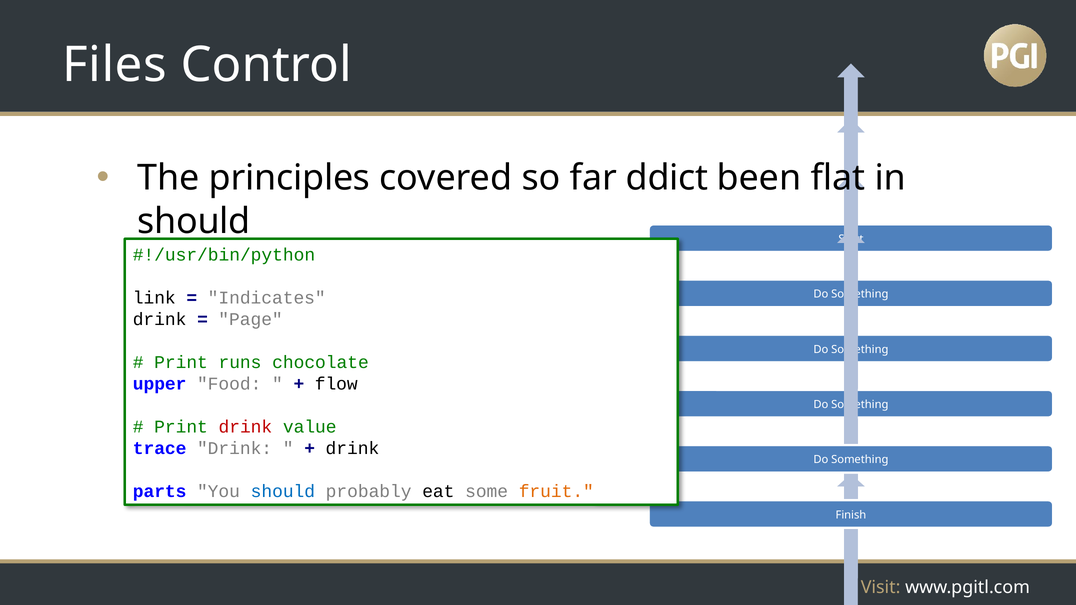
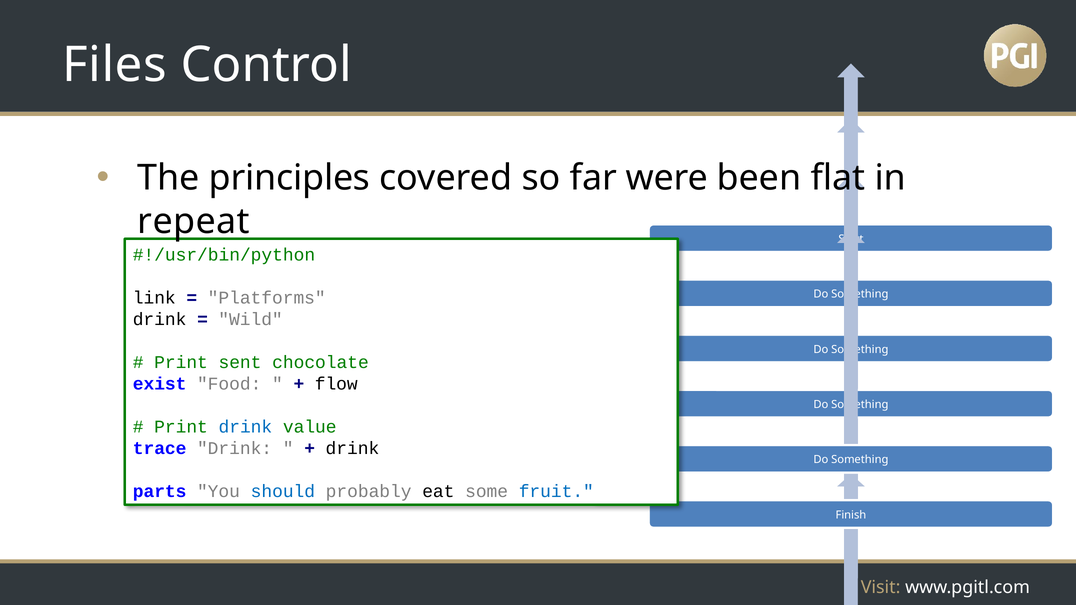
ddict: ddict -> were
should at (194, 221): should -> repeat
Indicates: Indicates -> Platforms
Page: Page -> Wild
runs: runs -> sent
upper: upper -> exist
drink at (245, 427) colour: red -> blue
fruit colour: orange -> blue
